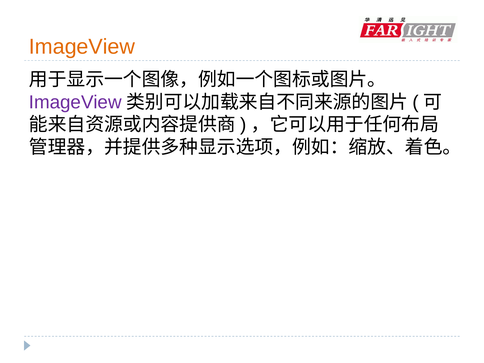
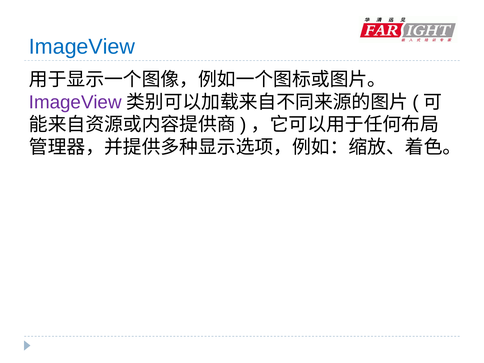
ImageView at (82, 47) colour: orange -> blue
